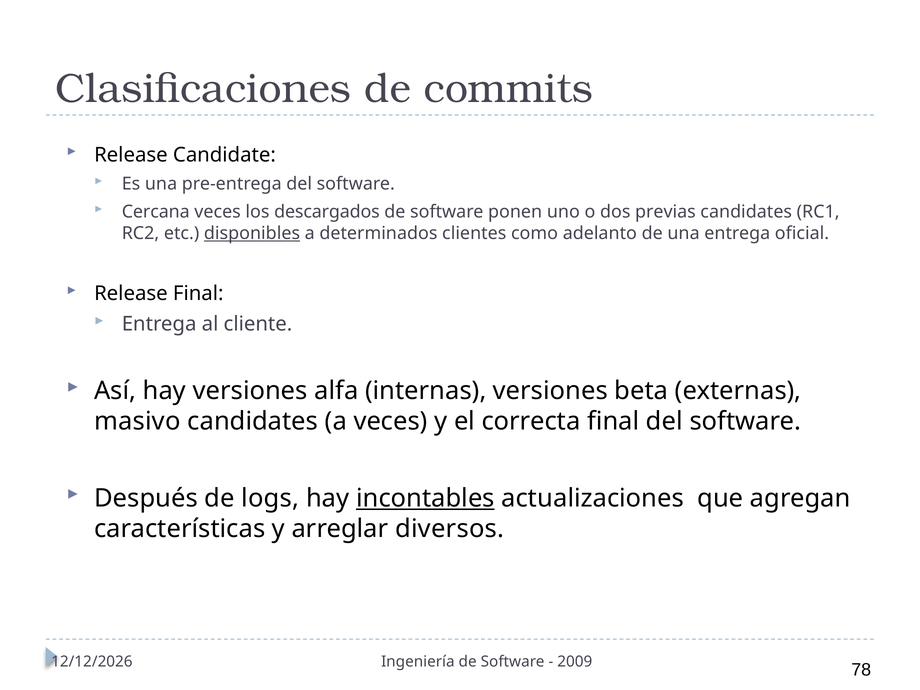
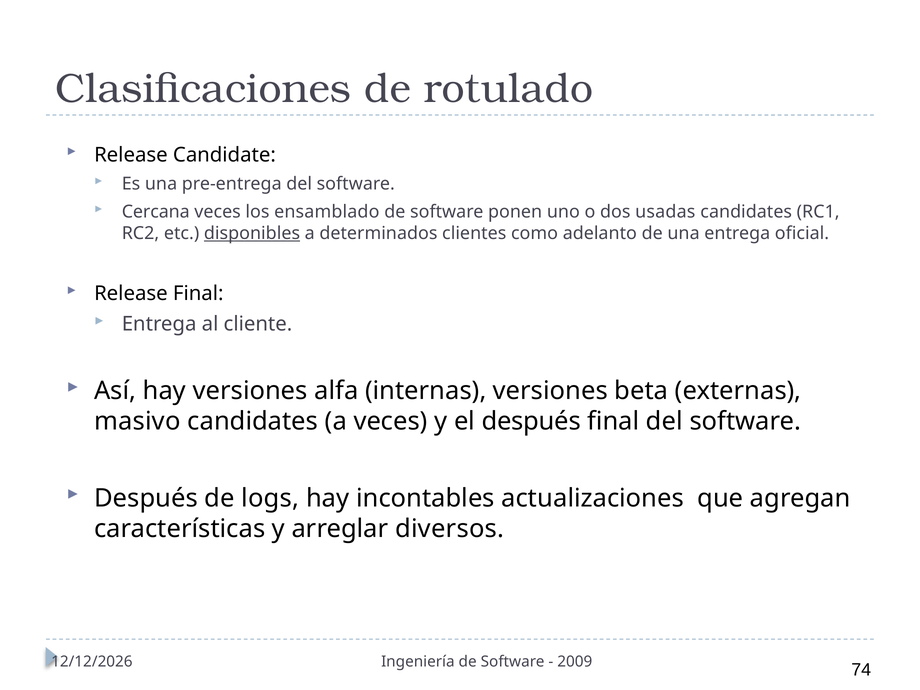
commits: commits -> rotulado
descargados: descargados -> ensamblado
previas: previas -> usadas
el correcta: correcta -> después
incontables underline: present -> none
78: 78 -> 74
